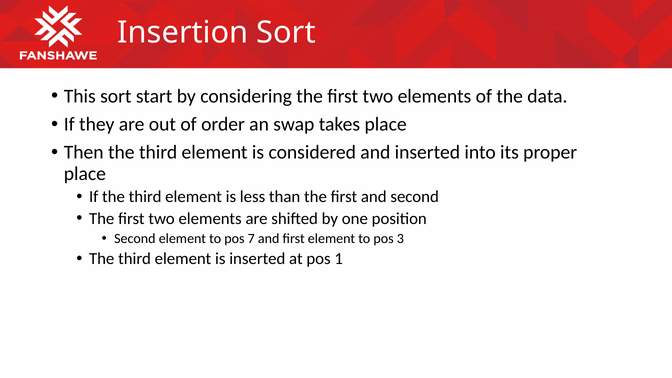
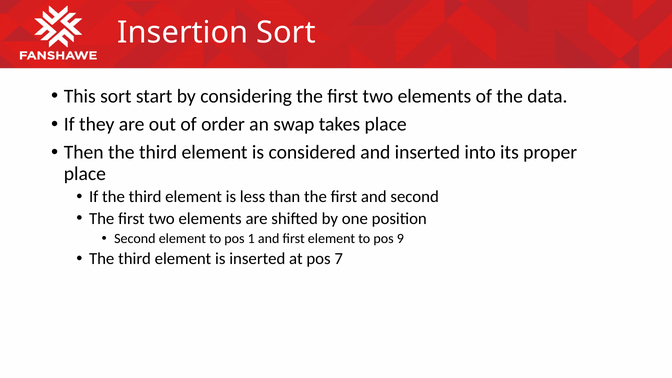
7: 7 -> 1
3: 3 -> 9
1: 1 -> 7
